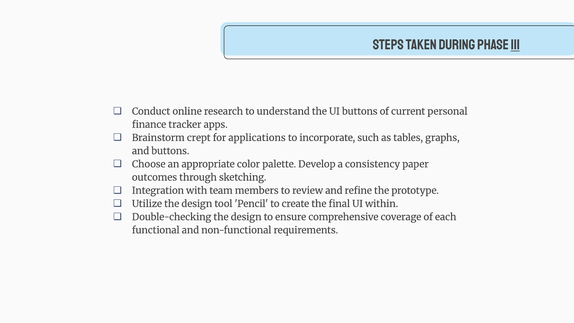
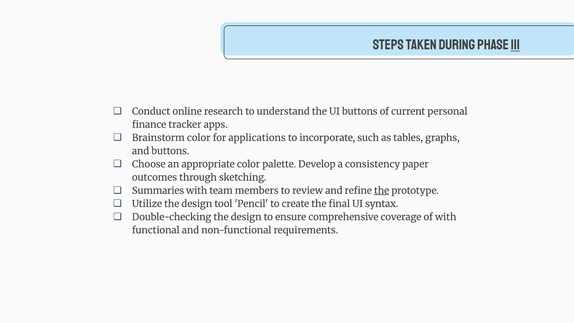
Brainstorm crept: crept -> color
Integration: Integration -> Summaries
the at (382, 191) underline: none -> present
within: within -> syntax
of each: each -> with
